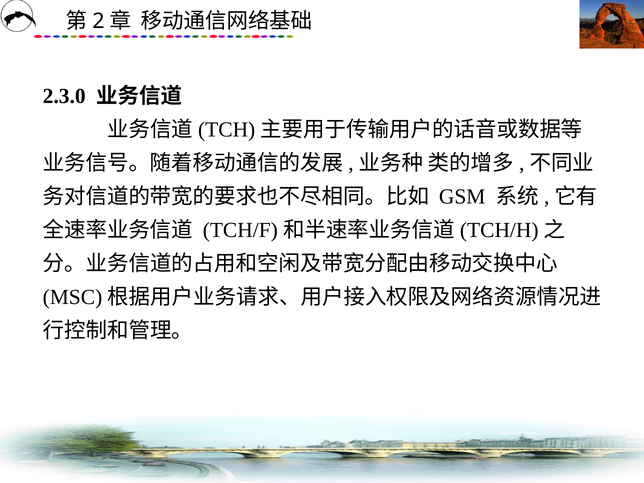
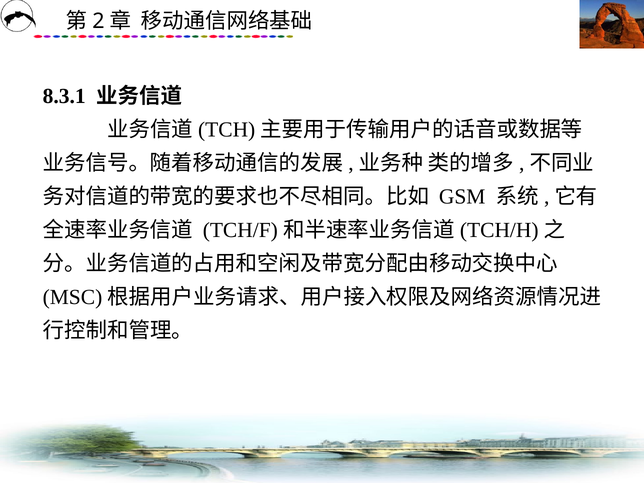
2.3.0: 2.3.0 -> 8.3.1
